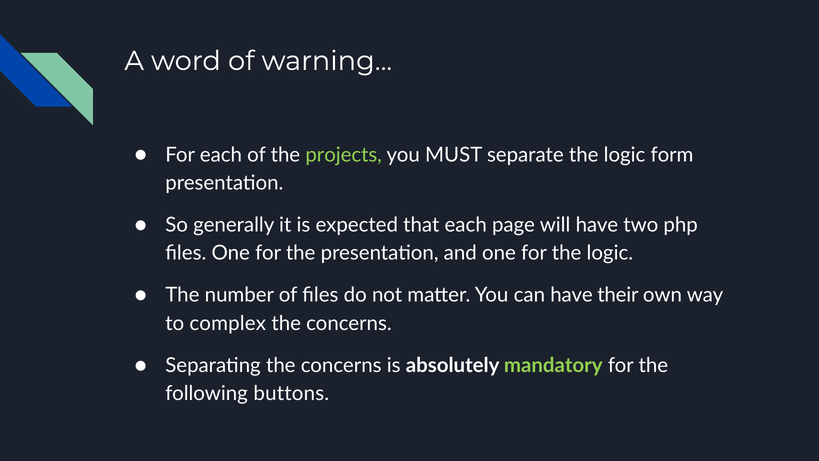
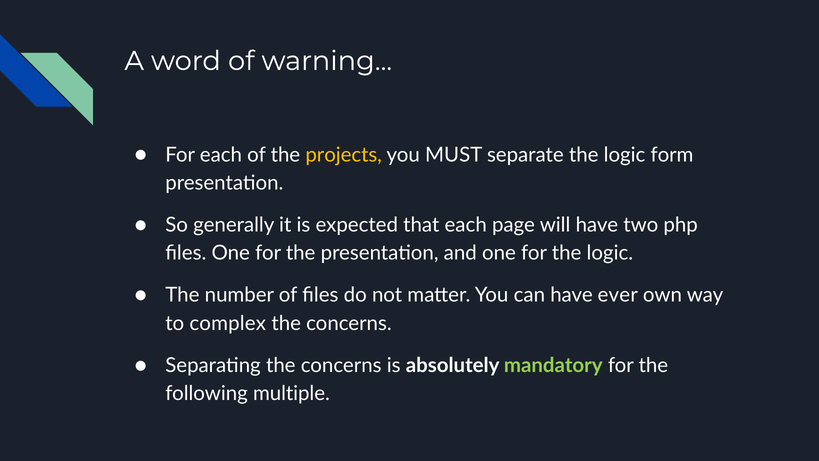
projects colour: light green -> yellow
their: their -> ever
buttons: buttons -> multiple
